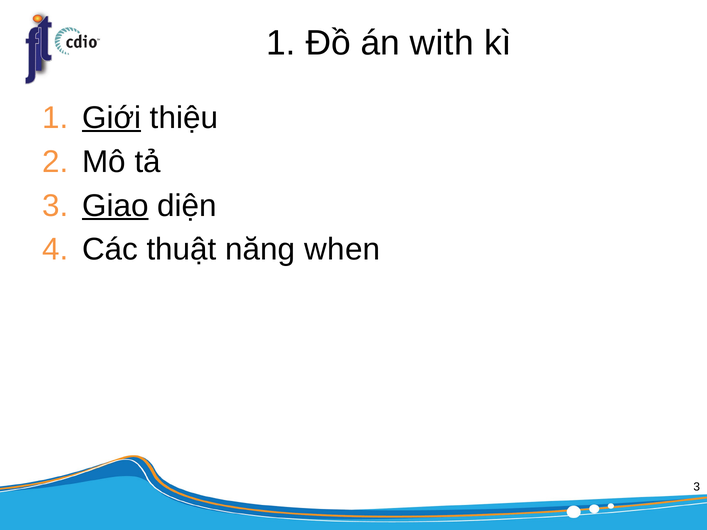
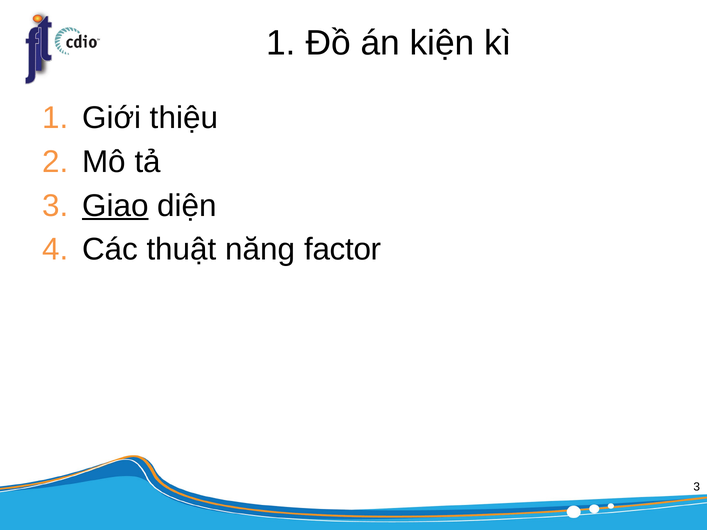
with: with -> kiện
Giới underline: present -> none
when: when -> factor
